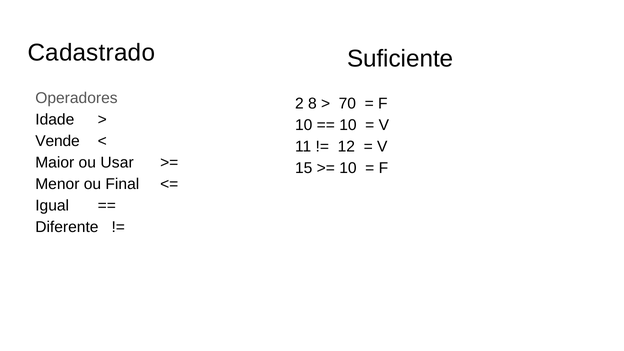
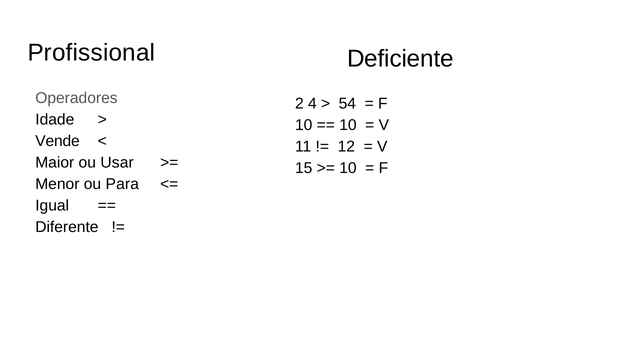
Cadastrado: Cadastrado -> Profissional
Suficiente: Suficiente -> Deficiente
8: 8 -> 4
70: 70 -> 54
Final: Final -> Para
